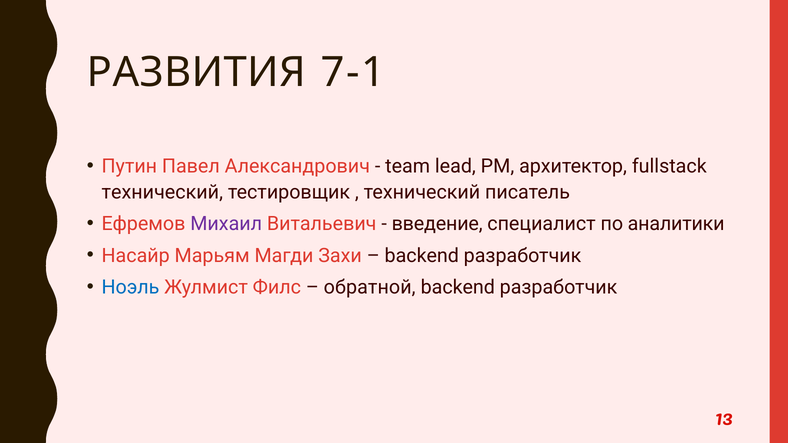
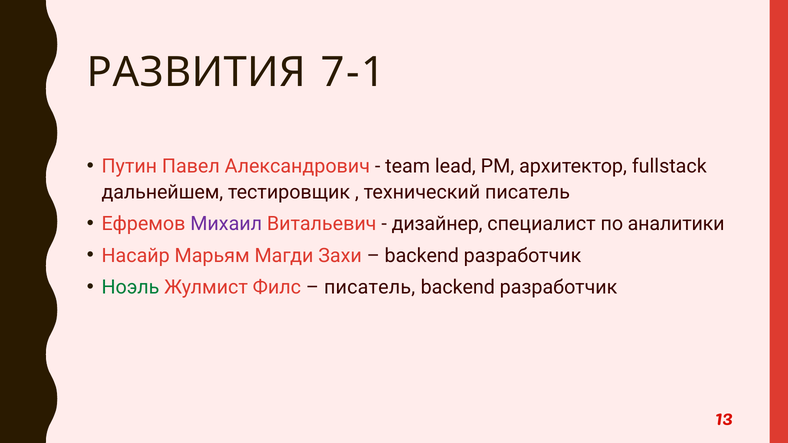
технический at (162, 192): технический -> дальнейшем
введение: введение -> дизайнер
Ноэль colour: blue -> green
обратной at (370, 287): обратной -> писатель
